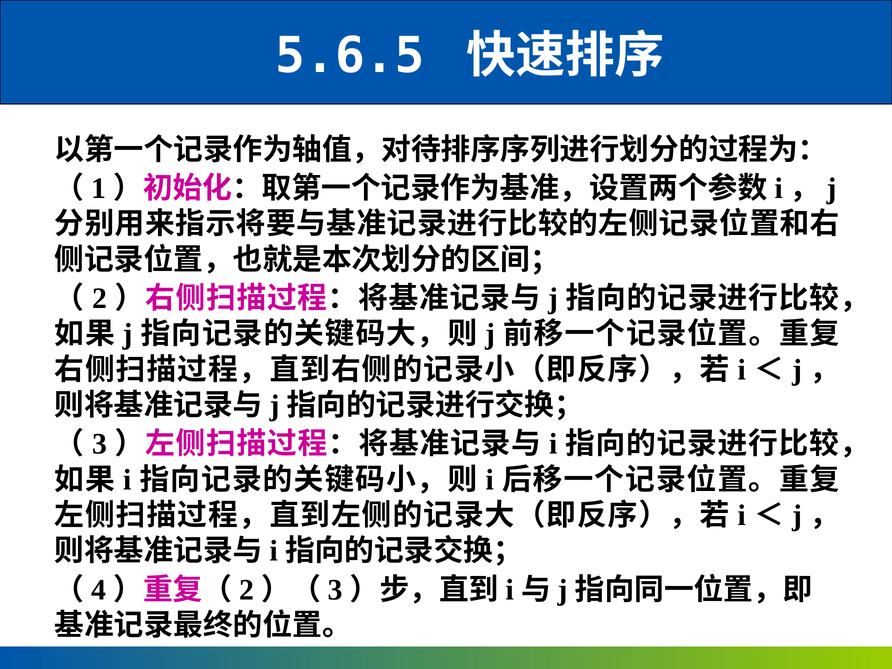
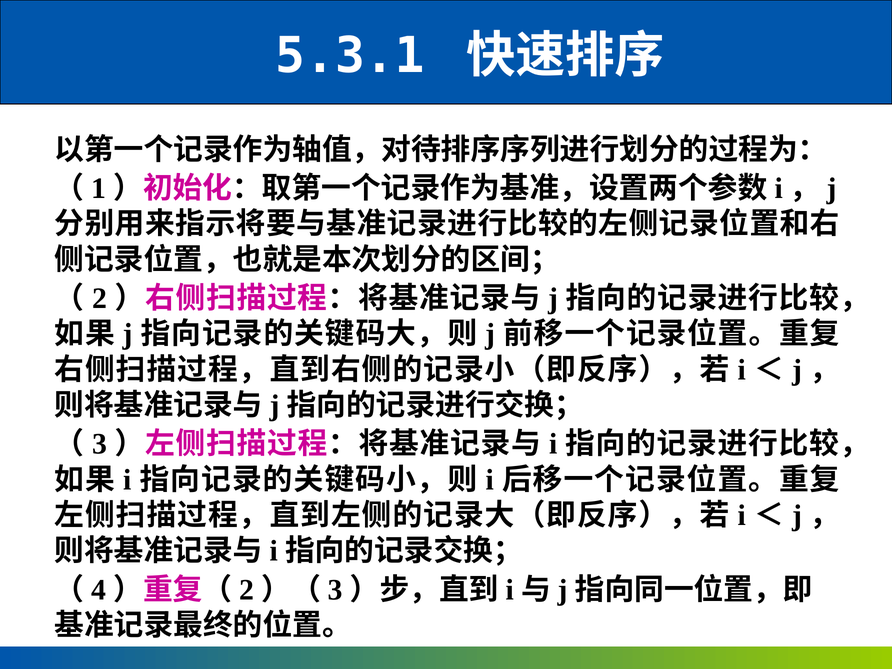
5.6.5: 5.6.5 -> 5.3.1
